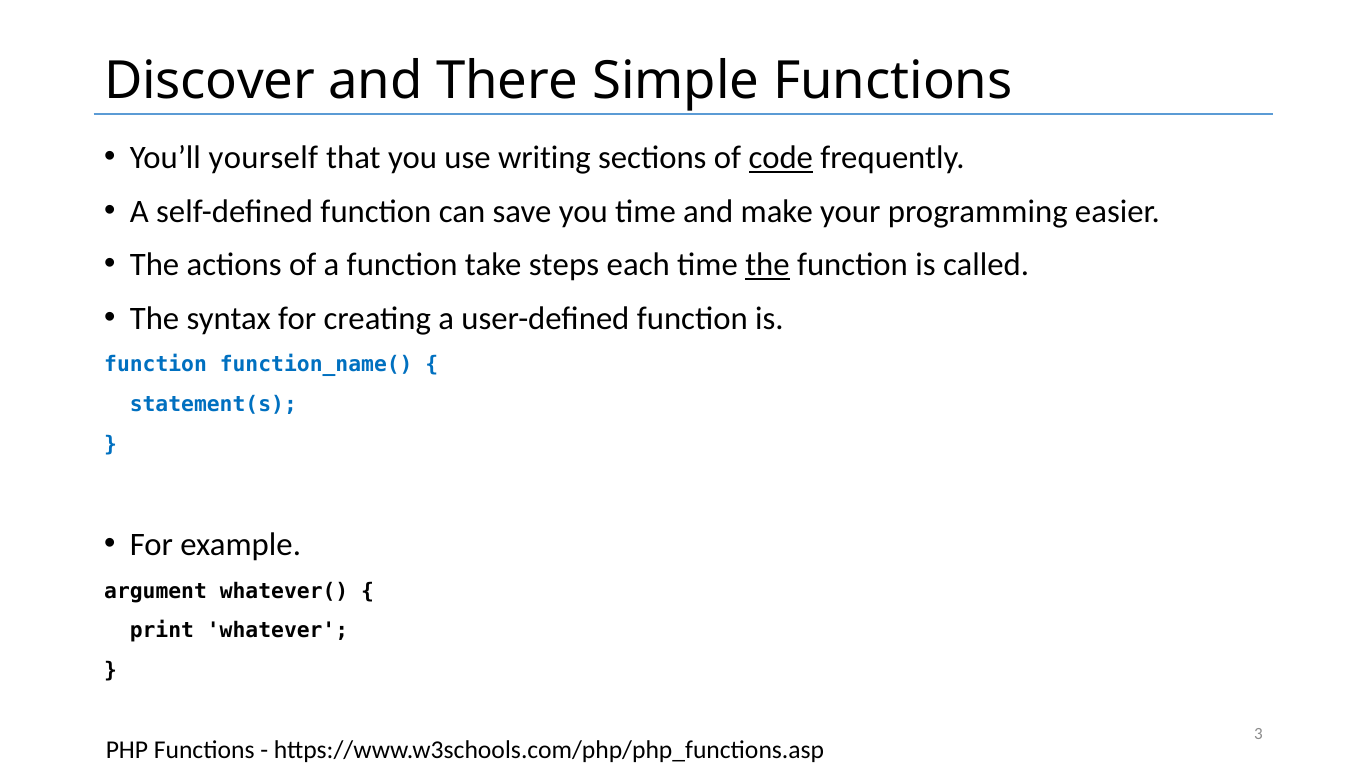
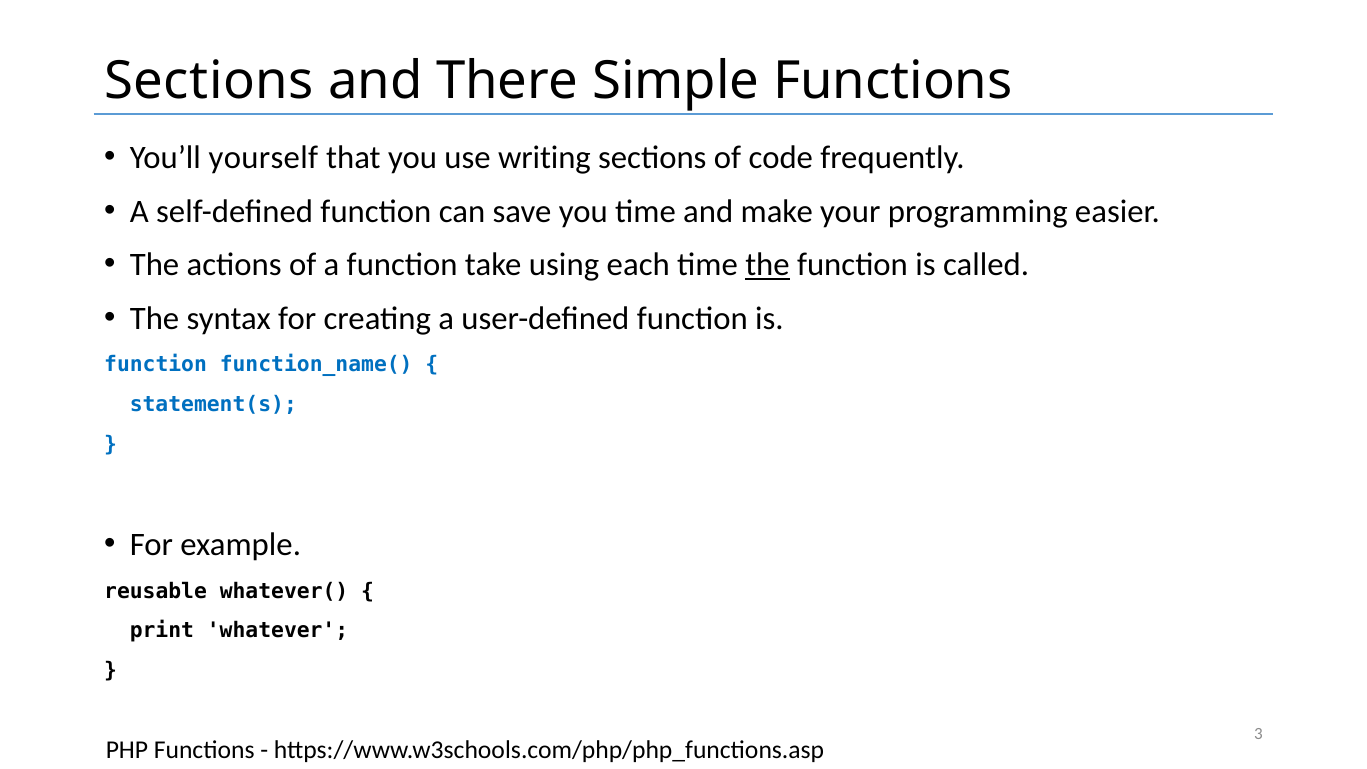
Discover at (210, 81): Discover -> Sections
code underline: present -> none
steps: steps -> using
argument: argument -> reusable
